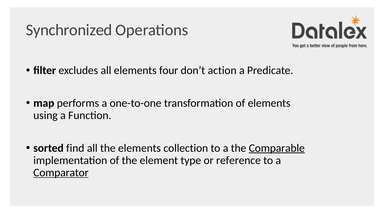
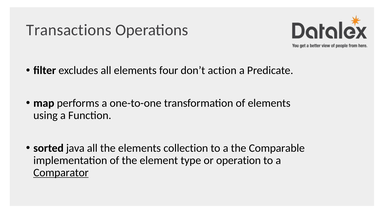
Synchronized: Synchronized -> Transactions
find: find -> java
Comparable underline: present -> none
reference: reference -> operation
